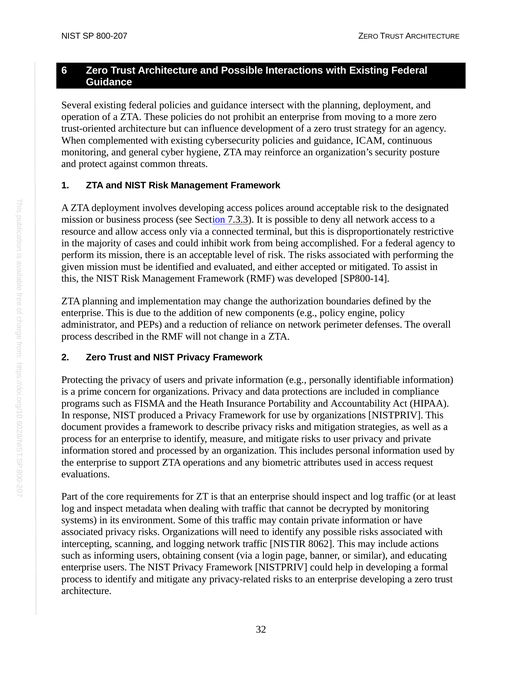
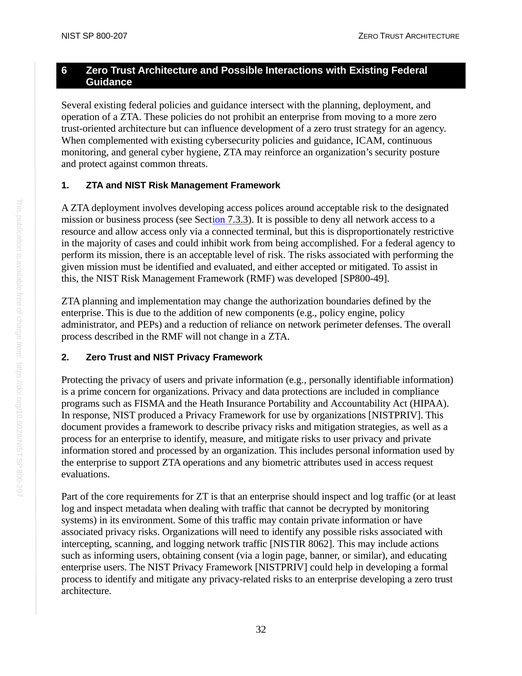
SP800-14: SP800-14 -> SP800-49
